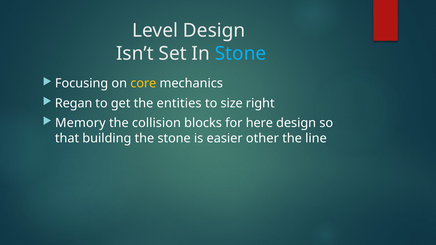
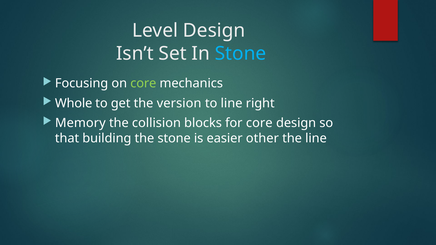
core at (143, 84) colour: yellow -> light green
Regan: Regan -> Whole
entities: entities -> version
to size: size -> line
for here: here -> core
